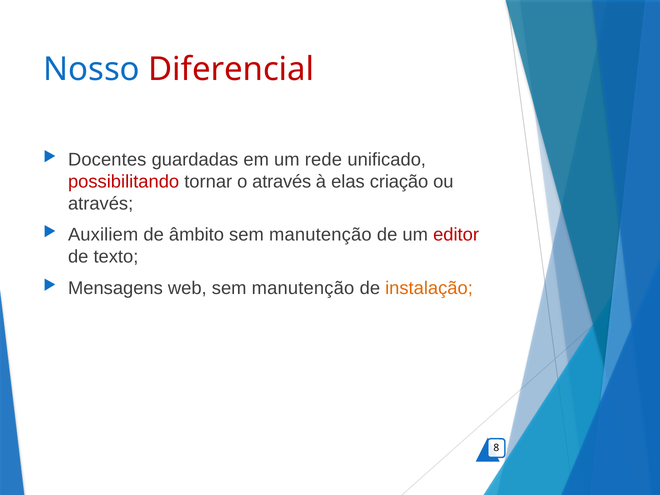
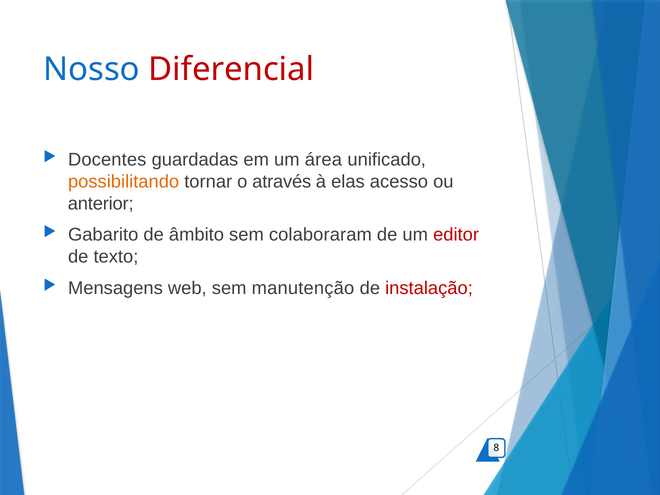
rede: rede -> área
possibilitando colour: red -> orange
criação: criação -> acesso
através at (101, 204): através -> anterior
Auxiliem: Auxiliem -> Gabarito
manutenção at (320, 235): manutenção -> colaboraram
instalação colour: orange -> red
